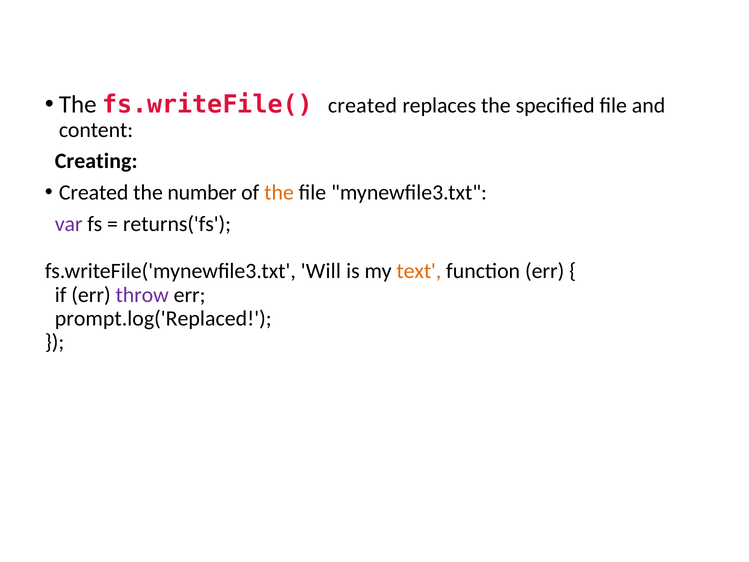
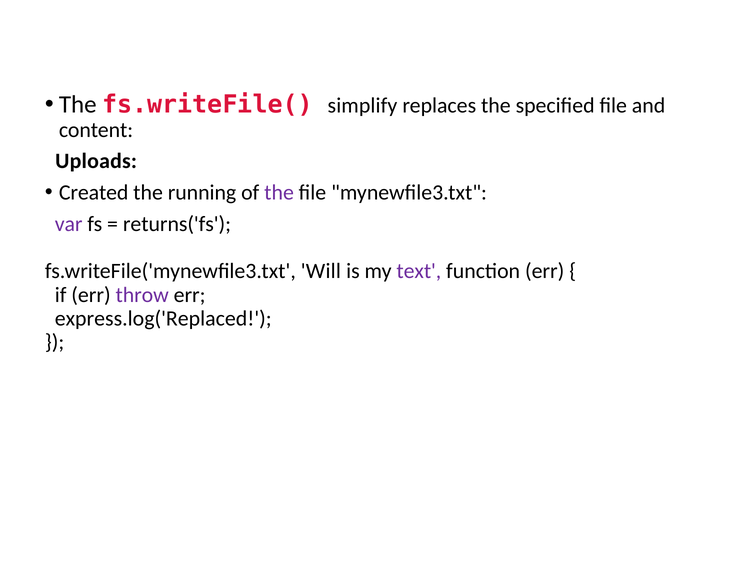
fs.writeFile( created: created -> simplify
Creating: Creating -> Uploads
number: number -> running
the at (279, 193) colour: orange -> purple
text colour: orange -> purple
prompt.log('Replaced: prompt.log('Replaced -> express.log('Replaced
